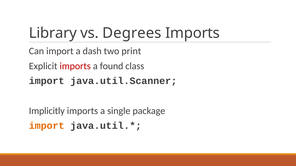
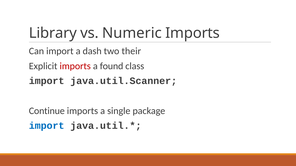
Degrees: Degrees -> Numeric
print: print -> their
Implicitly: Implicitly -> Continue
import at (47, 126) colour: orange -> blue
